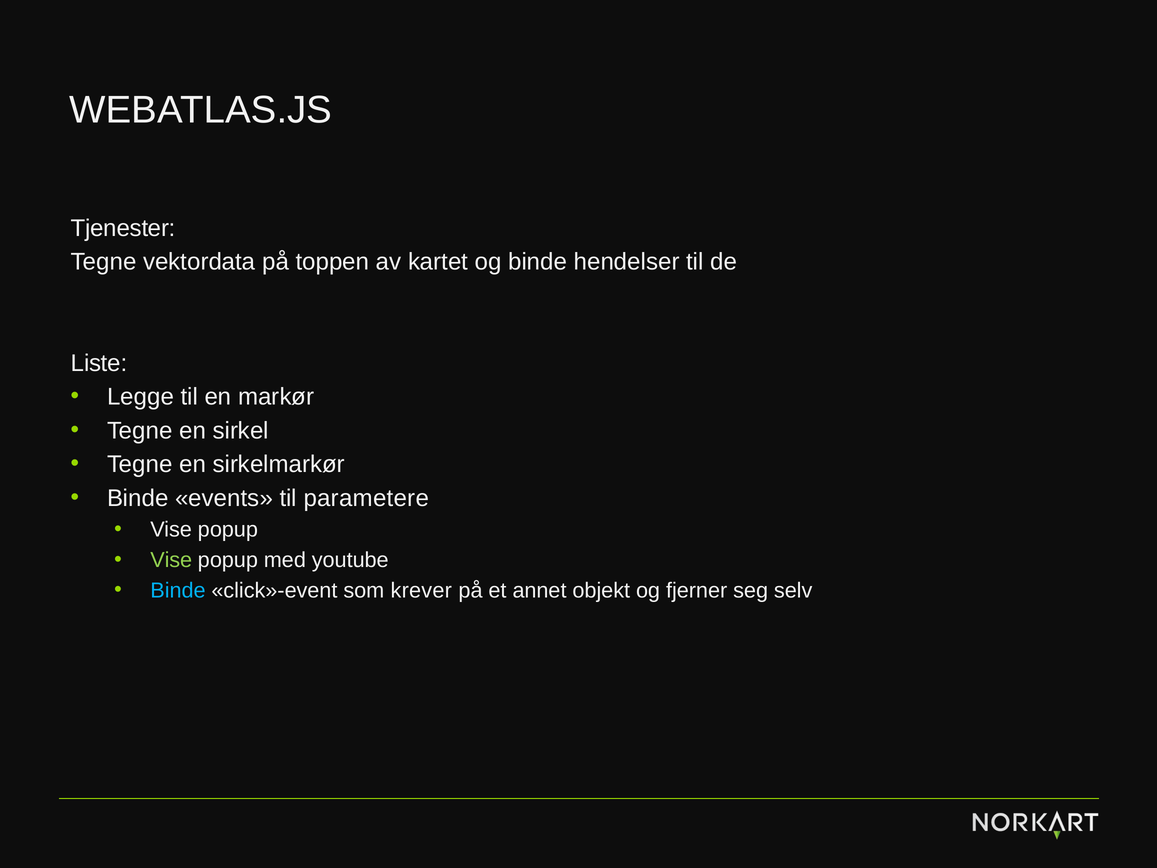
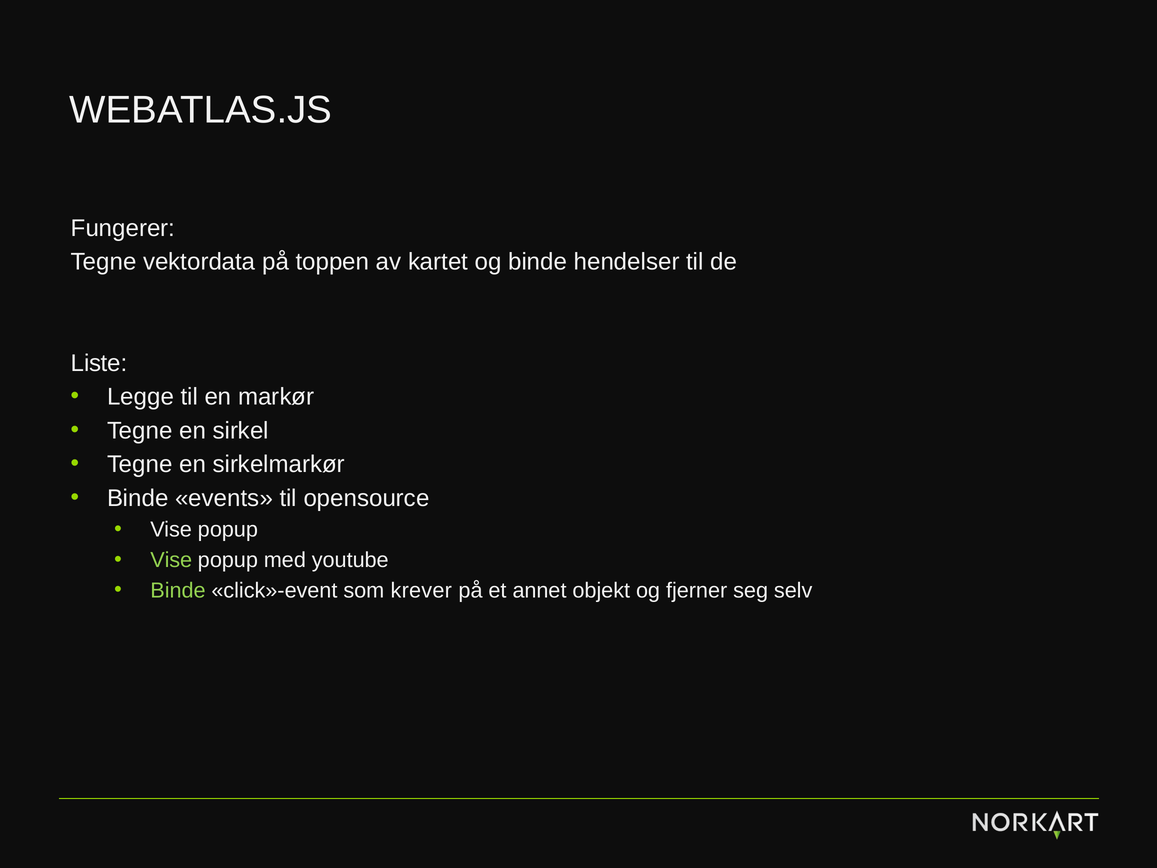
Tjenester: Tjenester -> Fungerer
parametere: parametere -> opensource
Binde at (178, 590) colour: light blue -> light green
